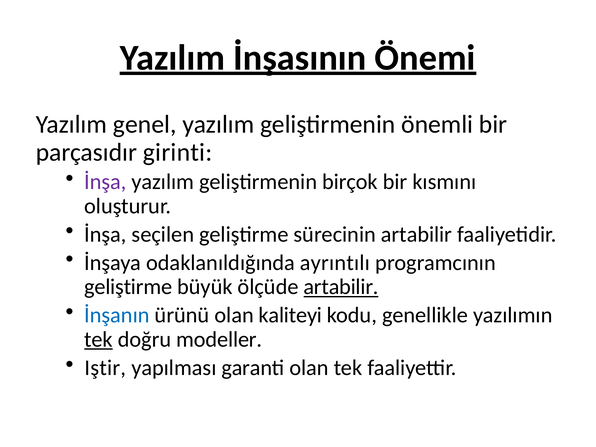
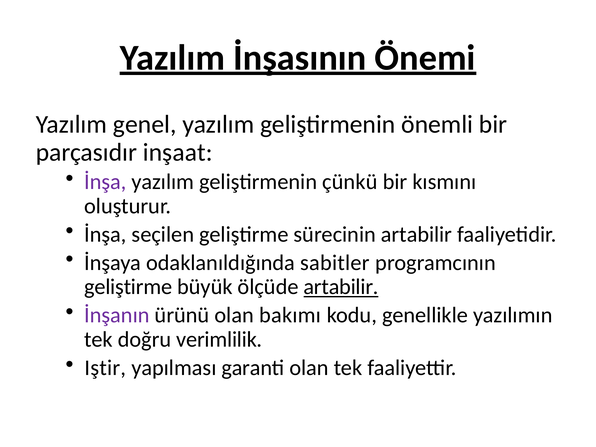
girinti: girinti -> inşaat
birçok: birçok -> çünkü
ayrıntılı: ayrıntılı -> sabitler
İnşanın colour: blue -> purple
kaliteyi: kaliteyi -> bakımı
tek at (98, 339) underline: present -> none
modeller: modeller -> verimlilik
